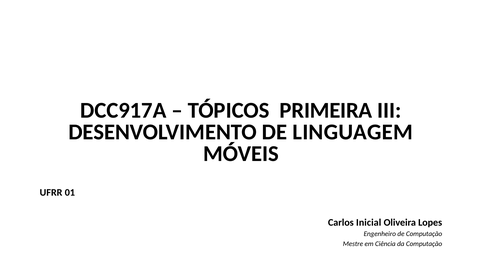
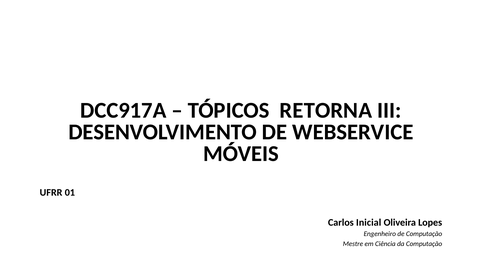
PRIMEIRA: PRIMEIRA -> RETORNA
LINGUAGEM: LINGUAGEM -> WEBSERVICE
